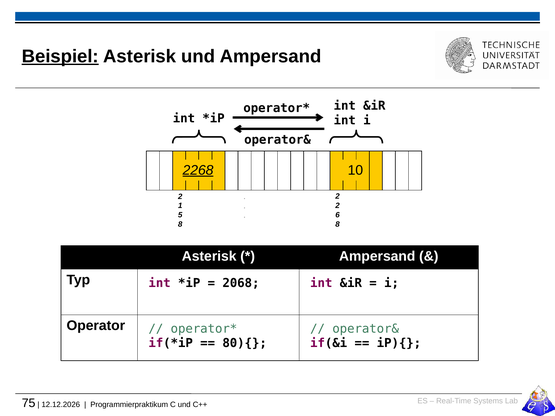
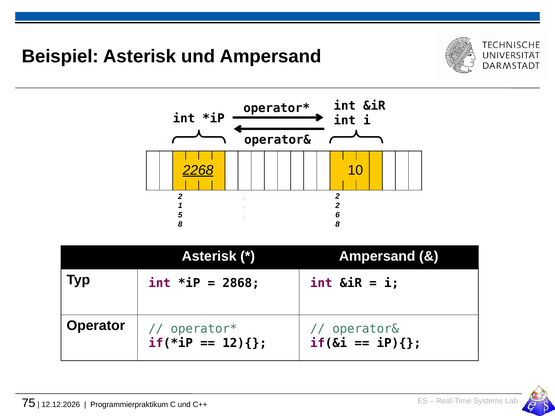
Beispiel underline: present -> none
2068: 2068 -> 2868
80){: 80){ -> 12){
